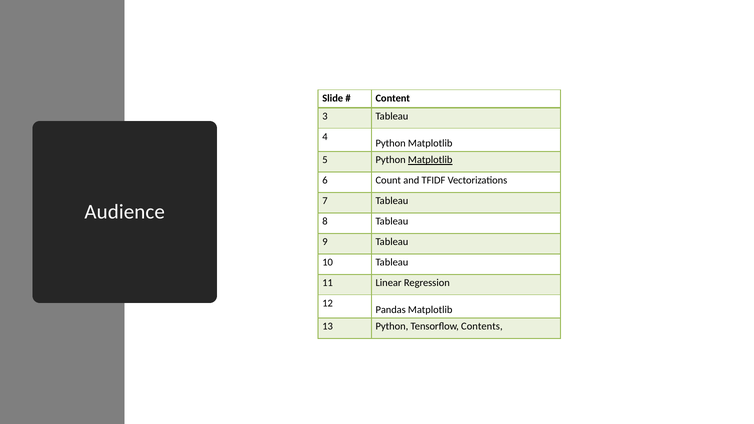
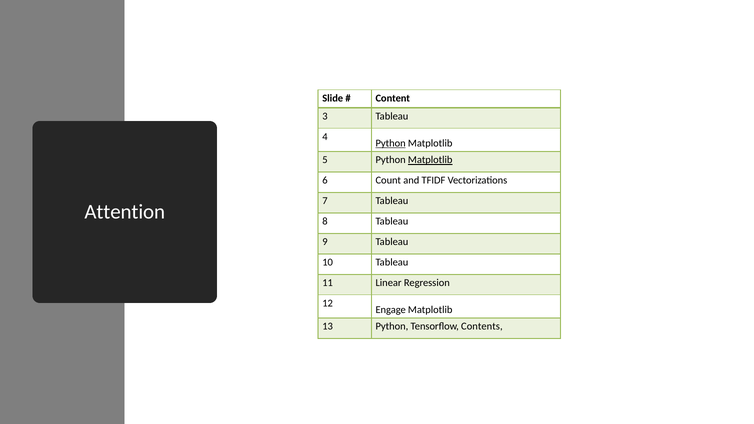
Python at (391, 143) underline: none -> present
Audience: Audience -> Attention
Pandas: Pandas -> Engage
